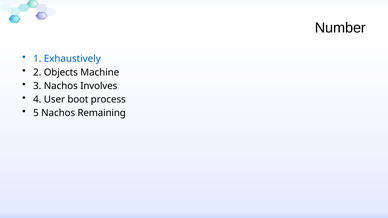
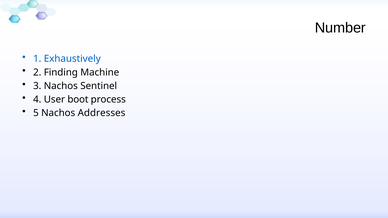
Objects: Objects -> Finding
Involves: Involves -> Sentinel
Remaining: Remaining -> Addresses
